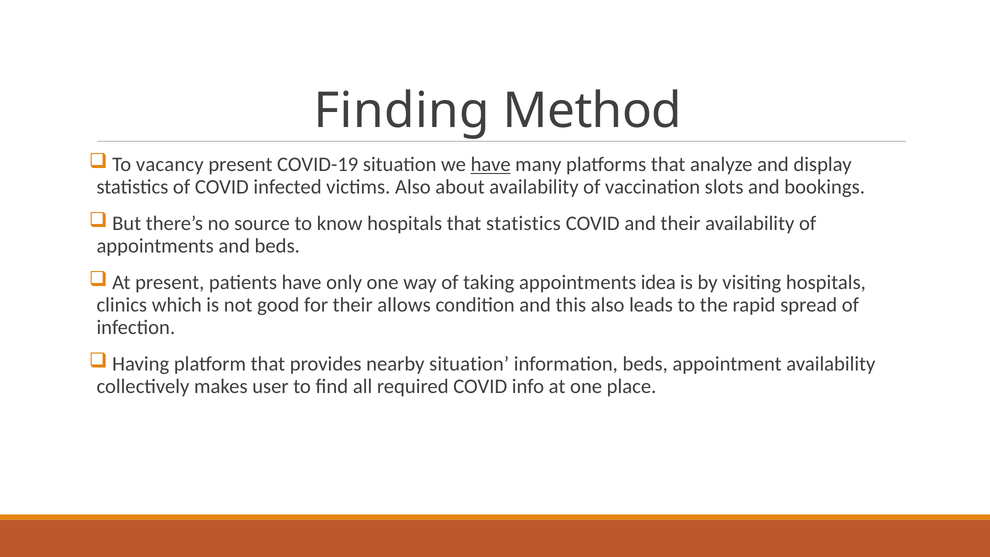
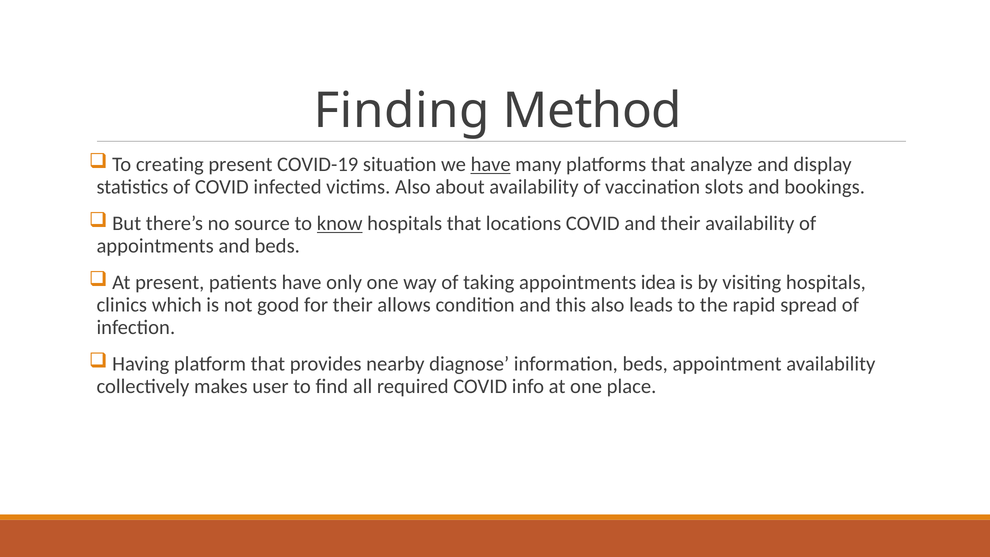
vacancy: vacancy -> creating
know underline: none -> present
that statistics: statistics -> locations
nearby situation: situation -> diagnose
